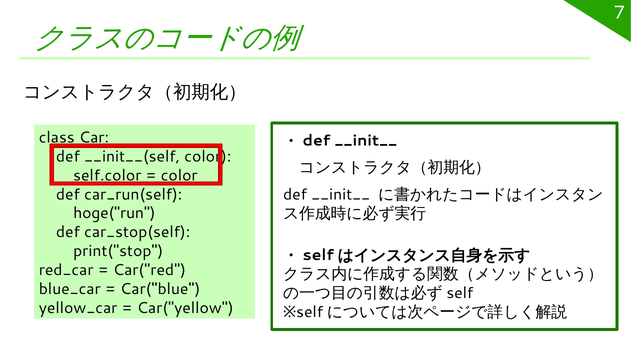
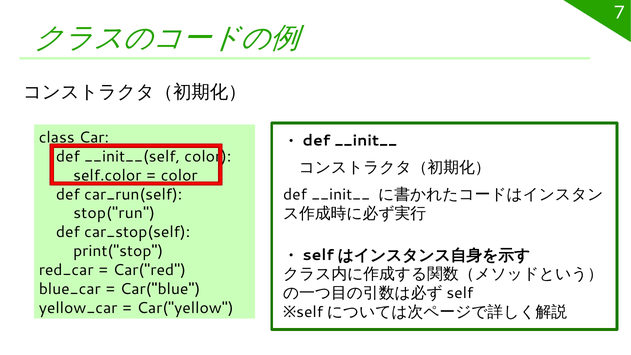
hoge("run: hoge("run -> stop("run
